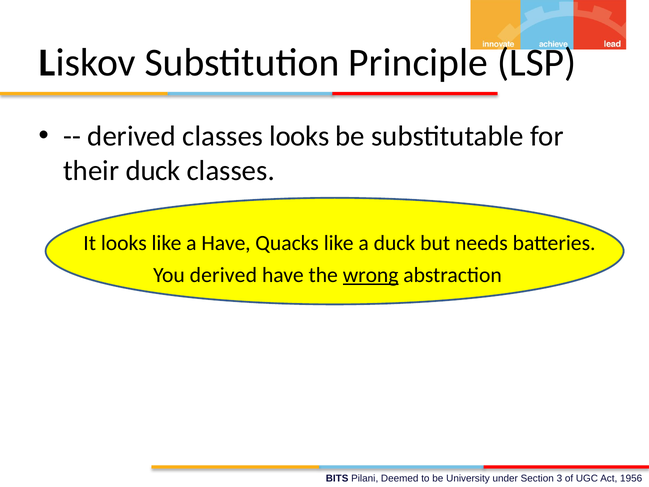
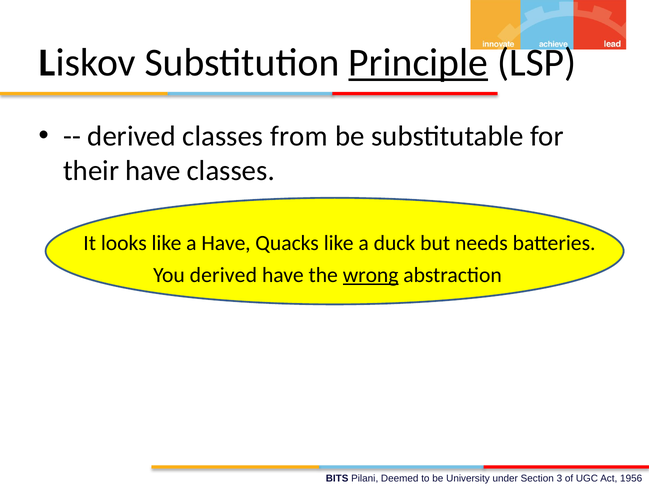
Principle underline: none -> present
classes looks: looks -> from
their duck: duck -> have
